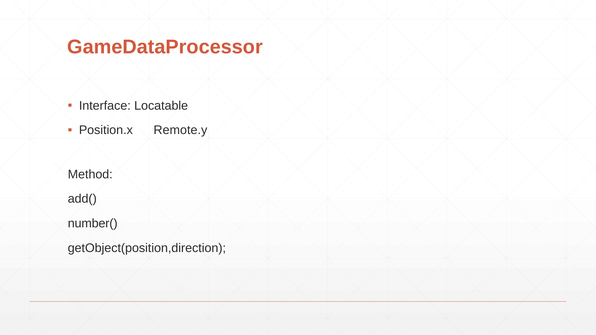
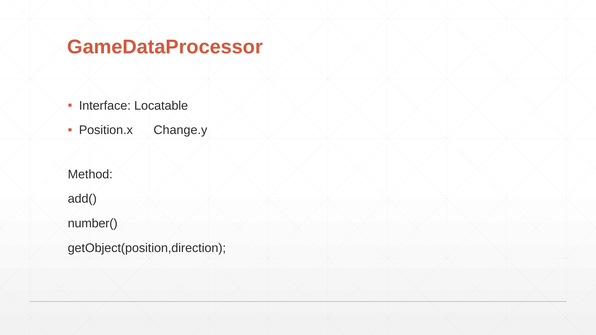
Remote.y: Remote.y -> Change.y
